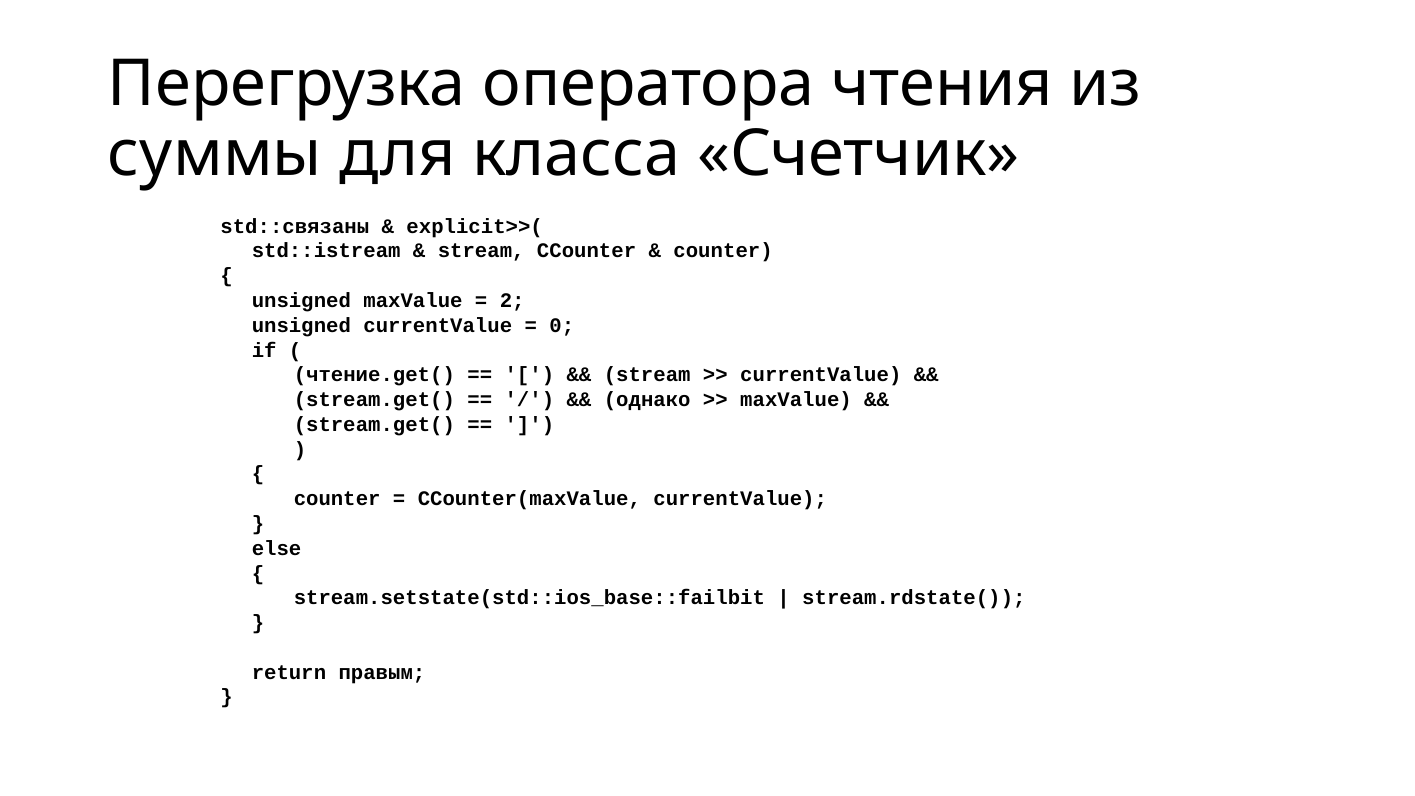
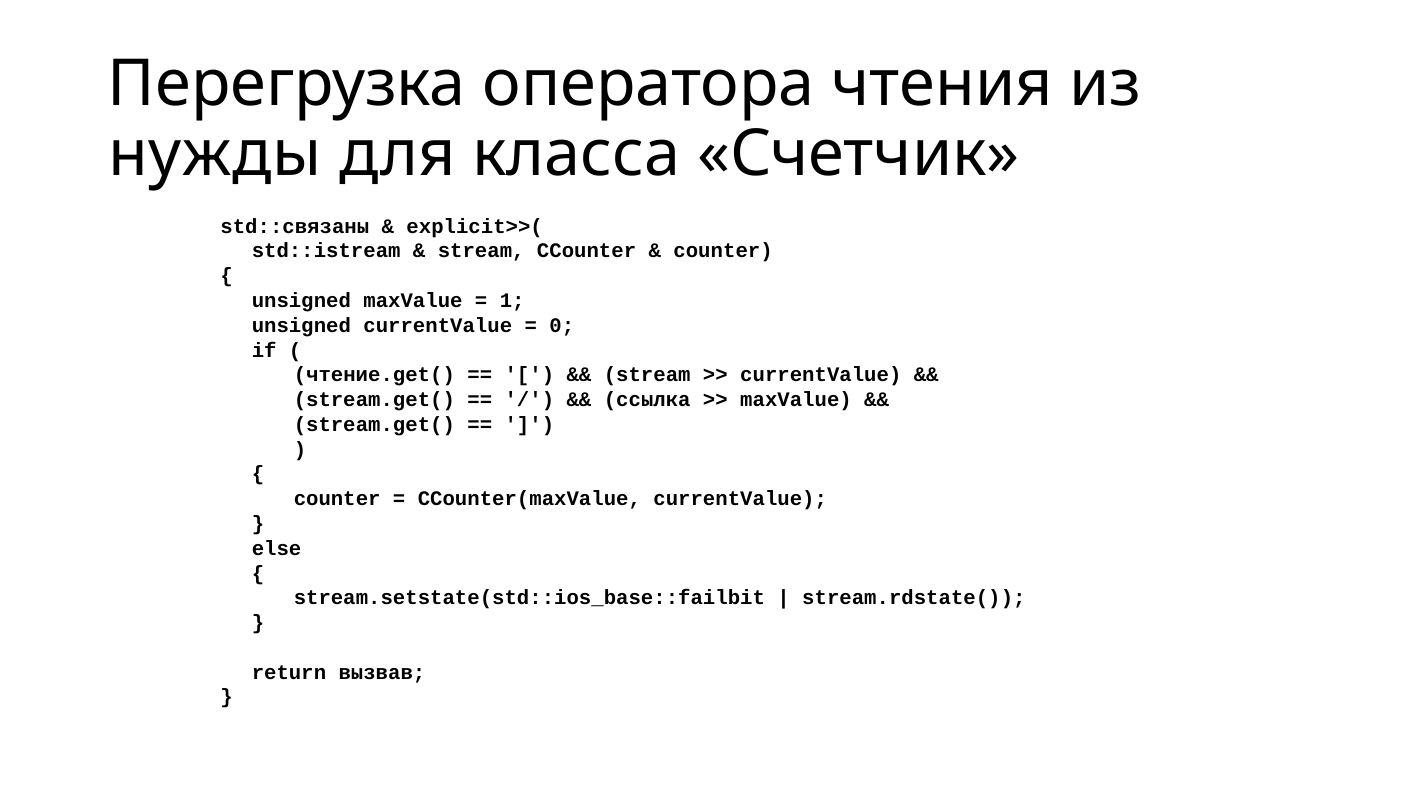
суммы: суммы -> нужды
2: 2 -> 1
однако: однако -> ссылка
правым: правым -> вызвав
